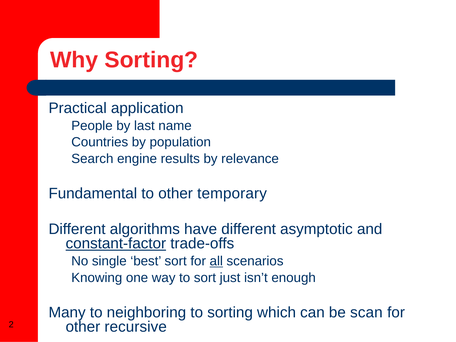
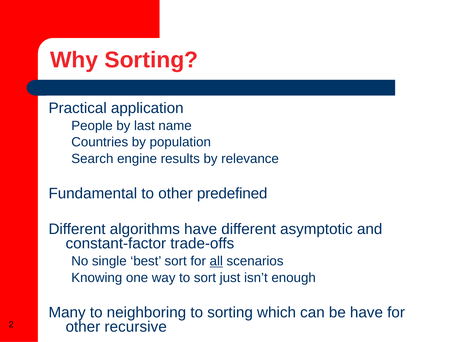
temporary: temporary -> predefined
constant-factor underline: present -> none
be scan: scan -> have
